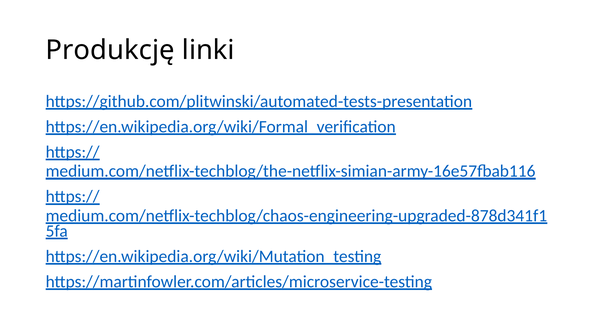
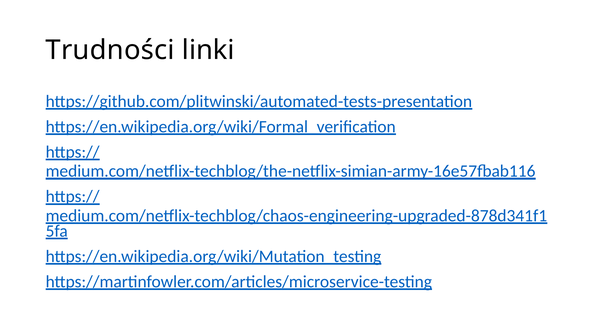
Produkcję: Produkcję -> Trudności
